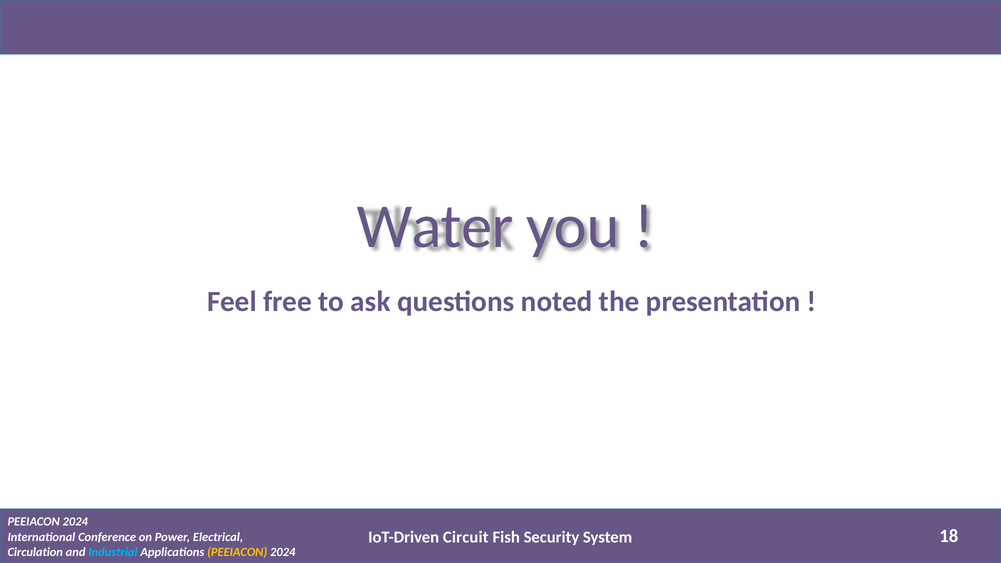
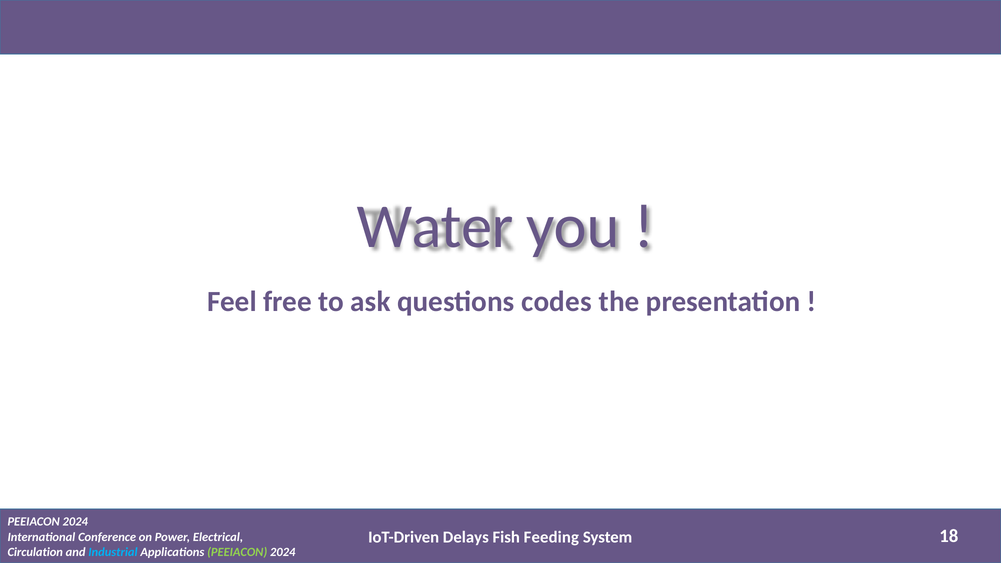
noted: noted -> codes
Circuit: Circuit -> Delays
Security: Security -> Feeding
PEEIACON at (237, 552) colour: yellow -> light green
